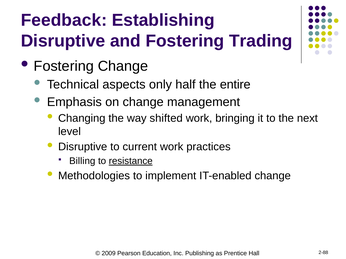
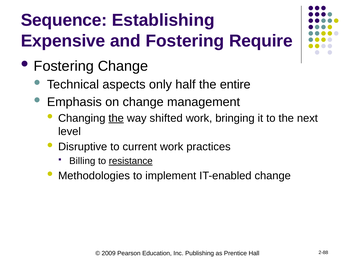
Feedback: Feedback -> Sequence
Disruptive at (63, 41): Disruptive -> Expensive
Trading: Trading -> Require
the at (116, 118) underline: none -> present
